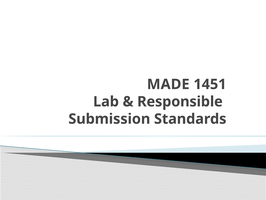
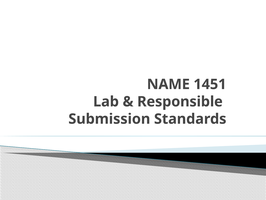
MADE: MADE -> NAME
